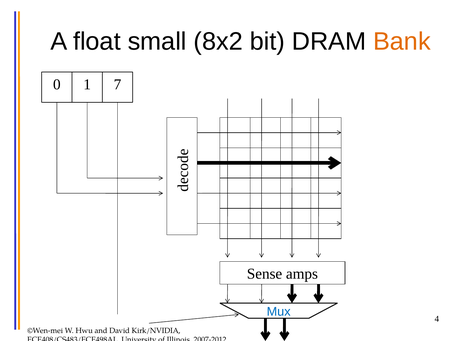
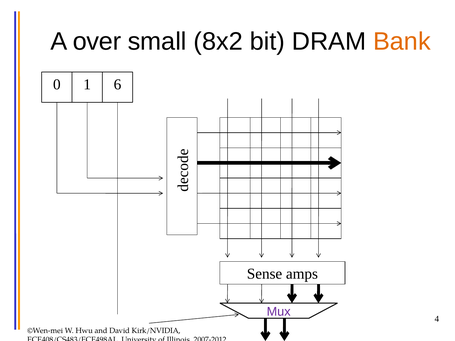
float: float -> over
7: 7 -> 6
Mux colour: blue -> purple
